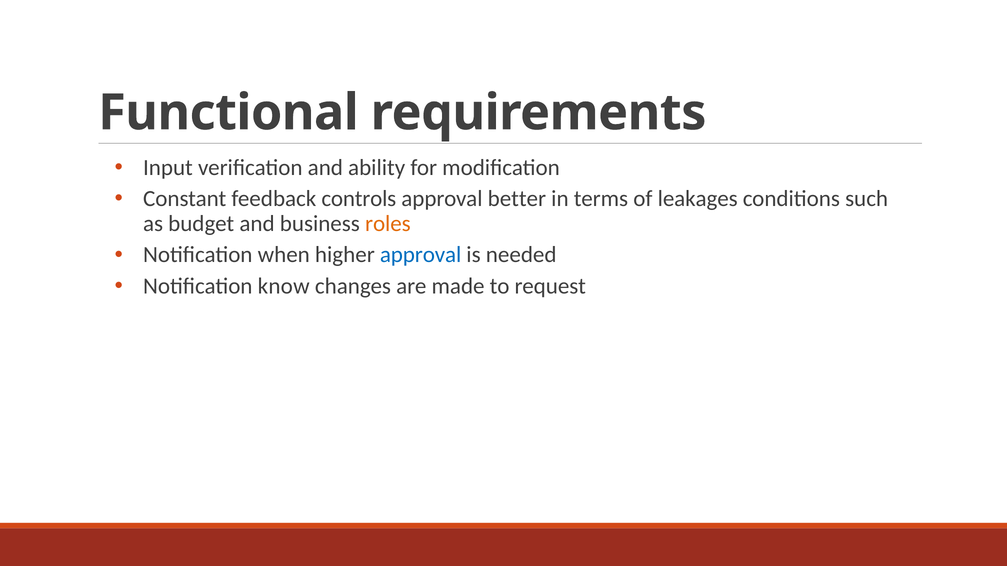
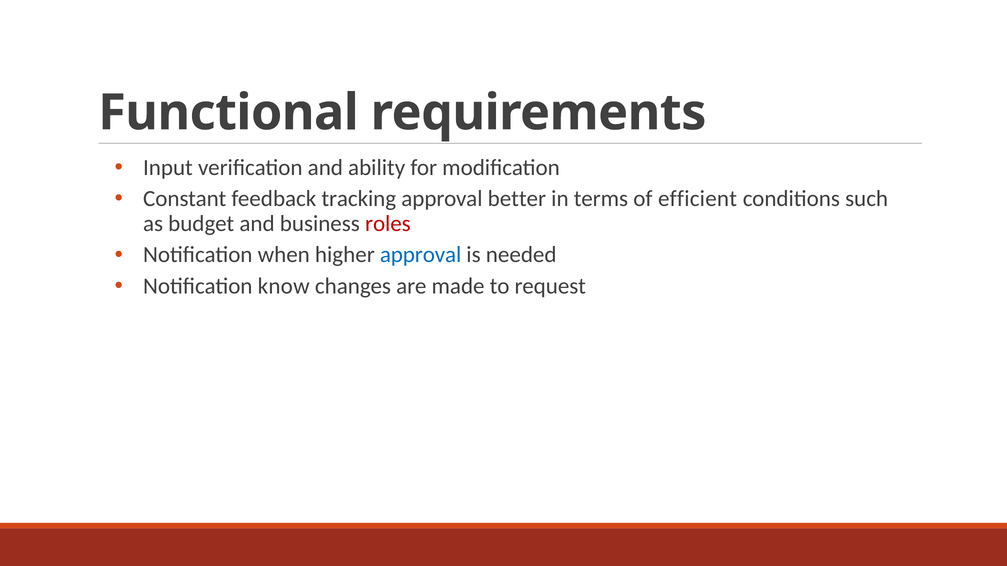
controls: controls -> tracking
leakages: leakages -> efficient
roles colour: orange -> red
